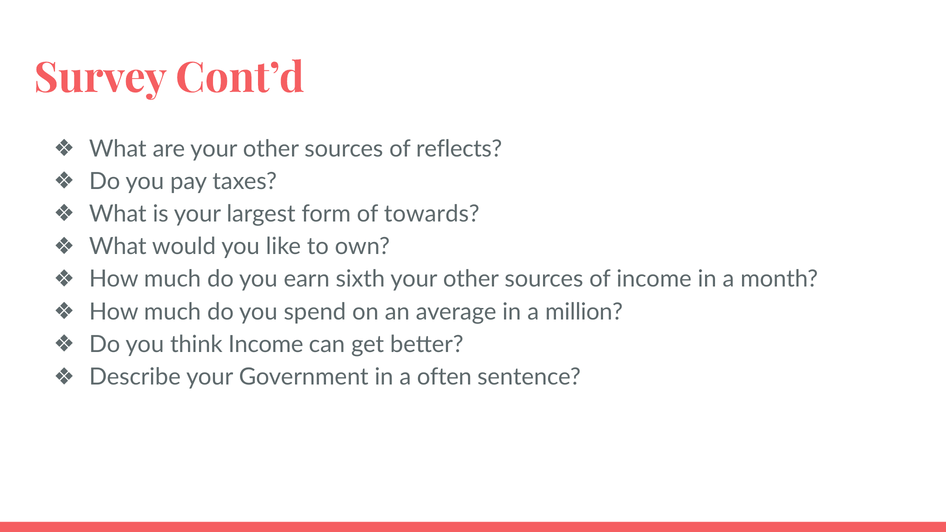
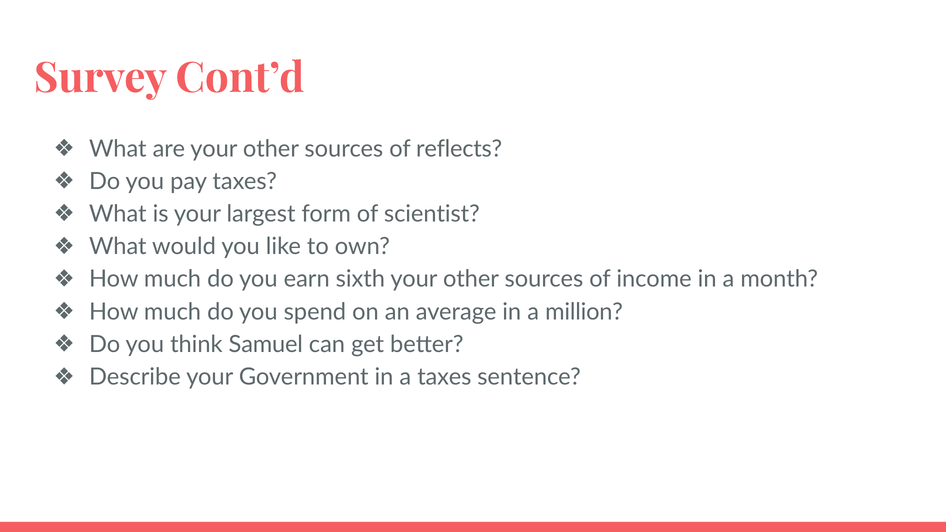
towards: towards -> scientist
think Income: Income -> Samuel
a often: often -> taxes
